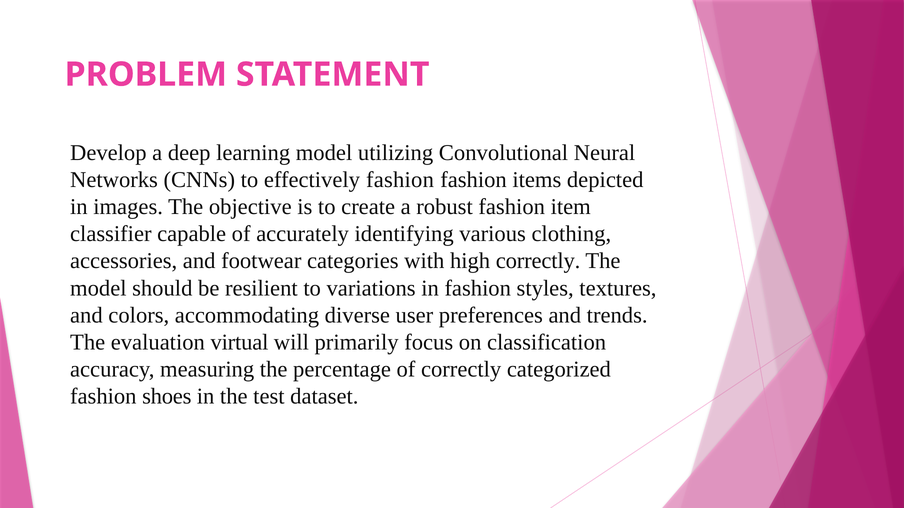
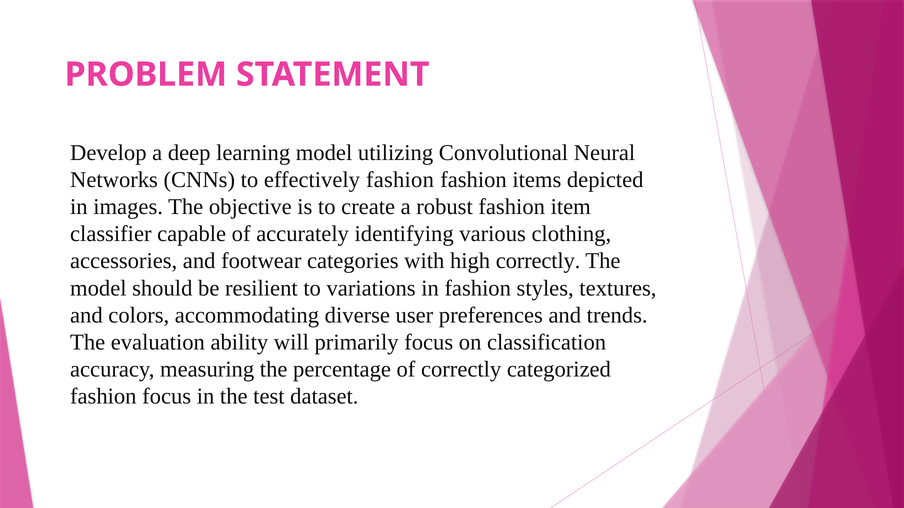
virtual: virtual -> ability
fashion shoes: shoes -> focus
